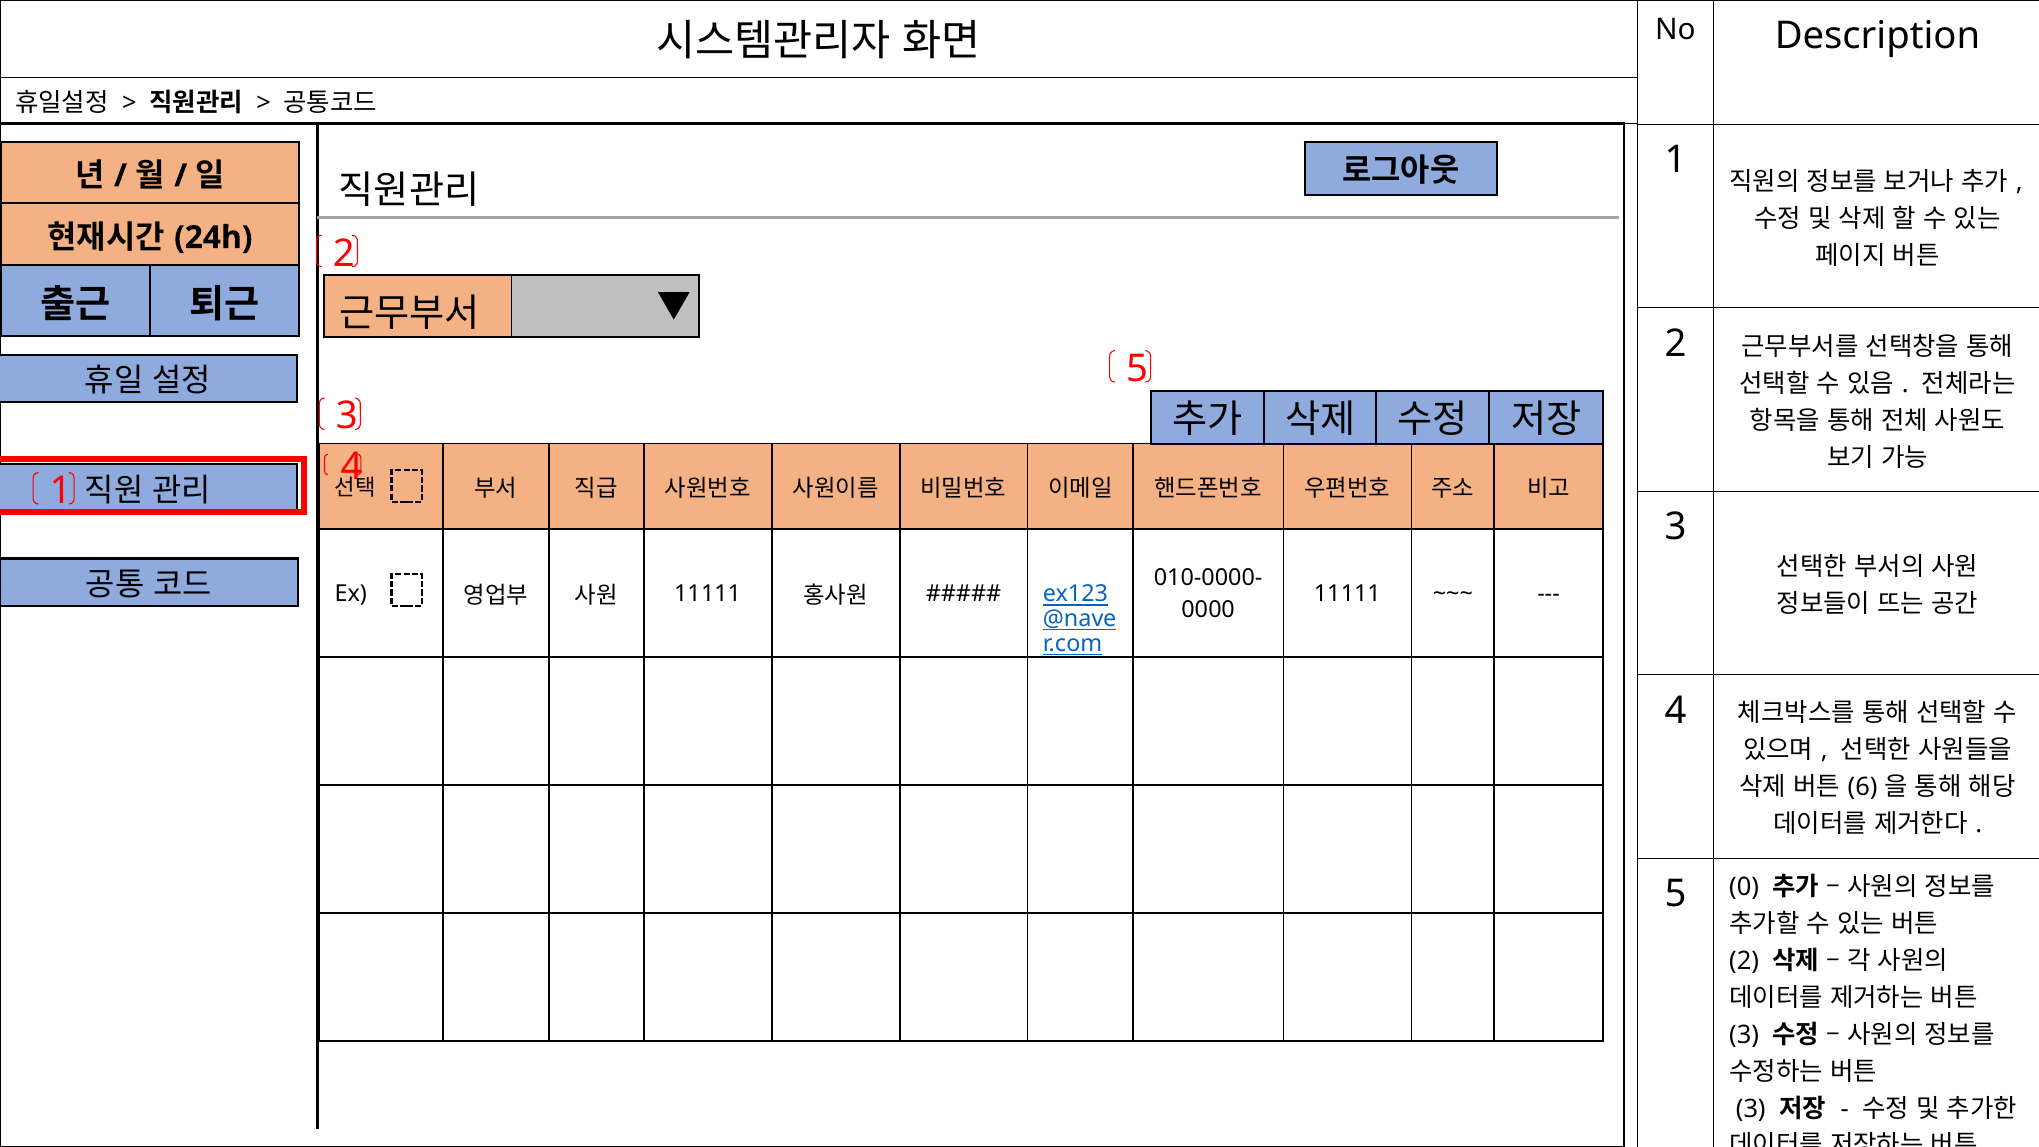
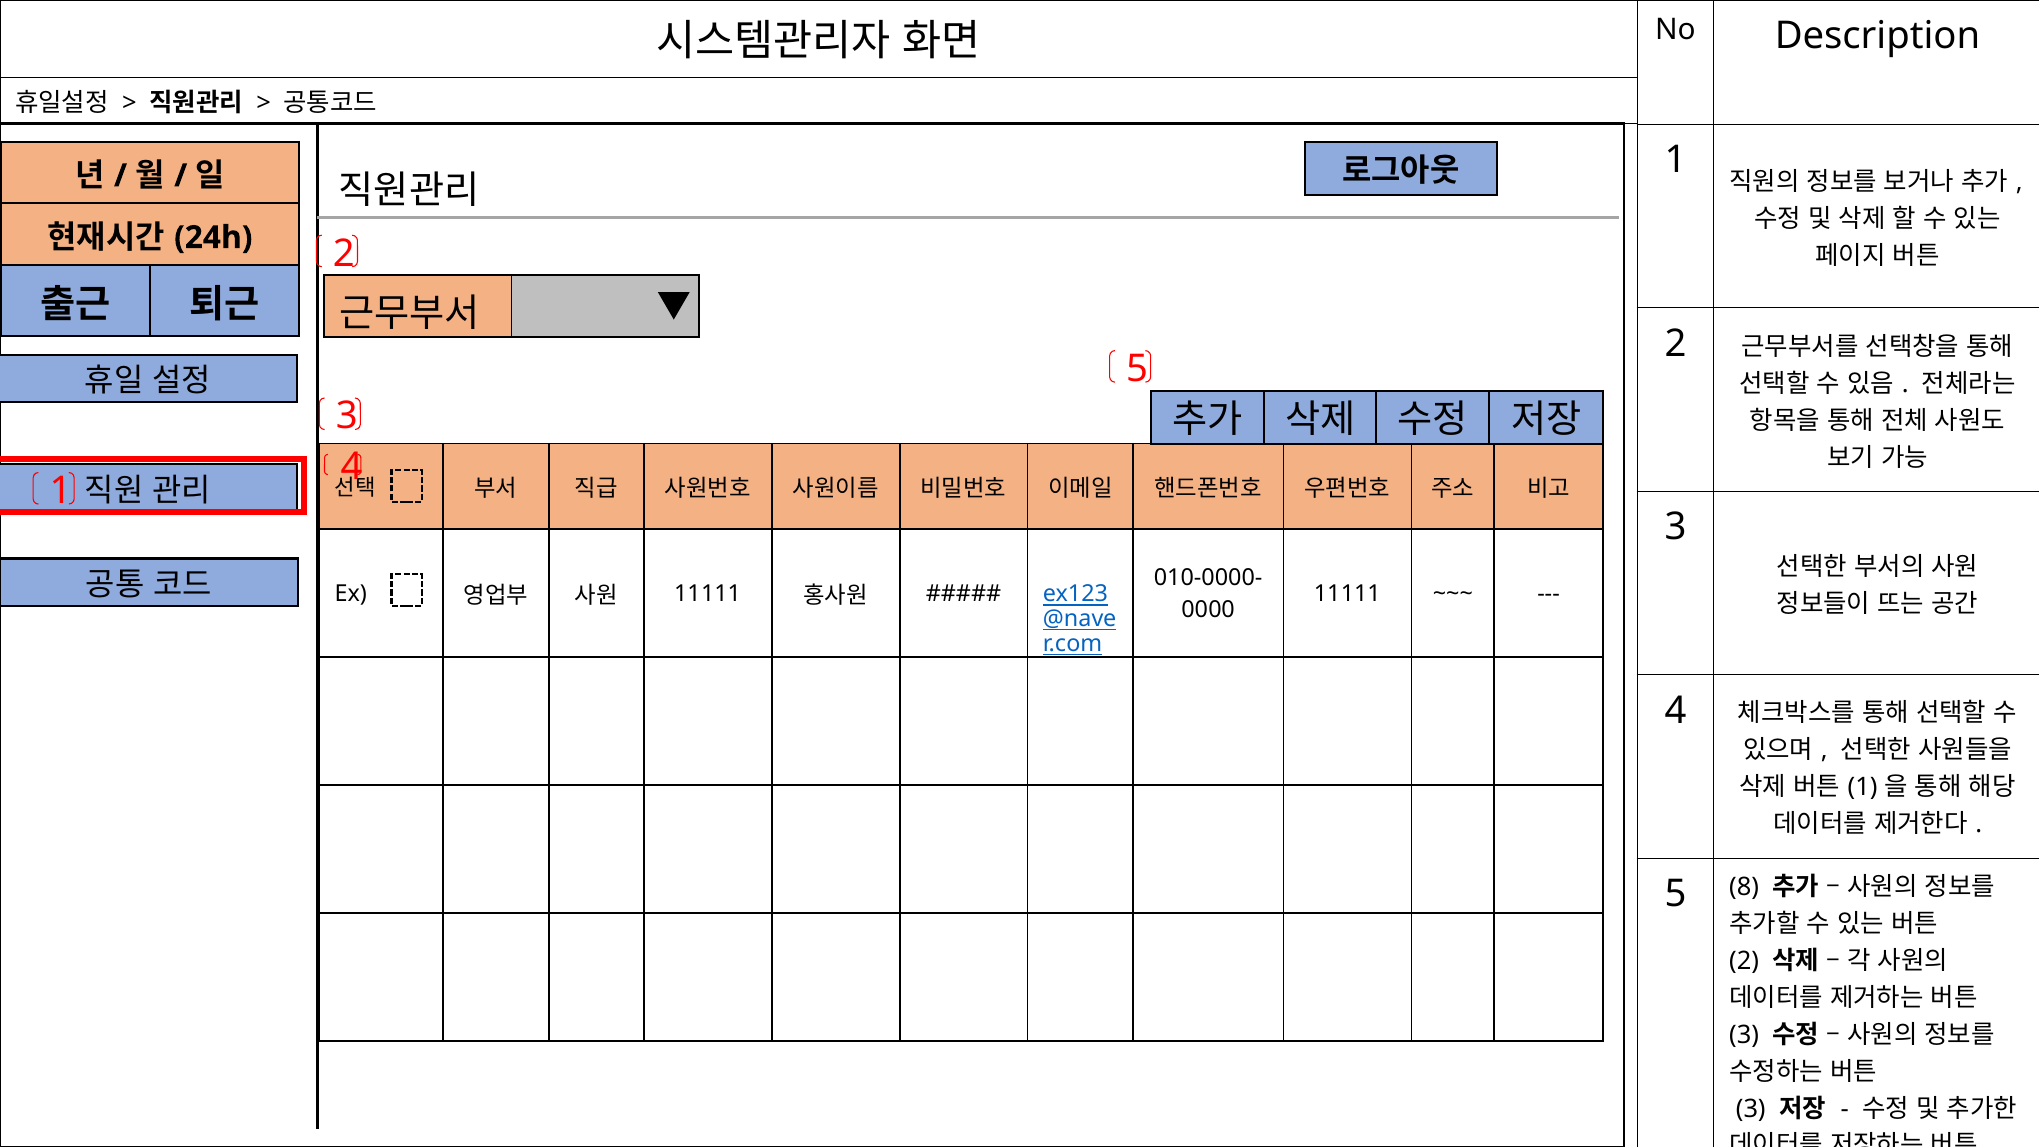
6 at (1863, 787): 6 -> 1
0: 0 -> 8
